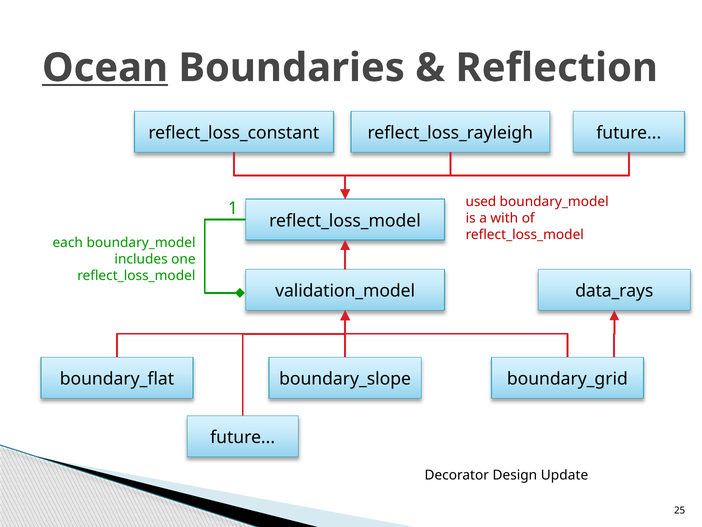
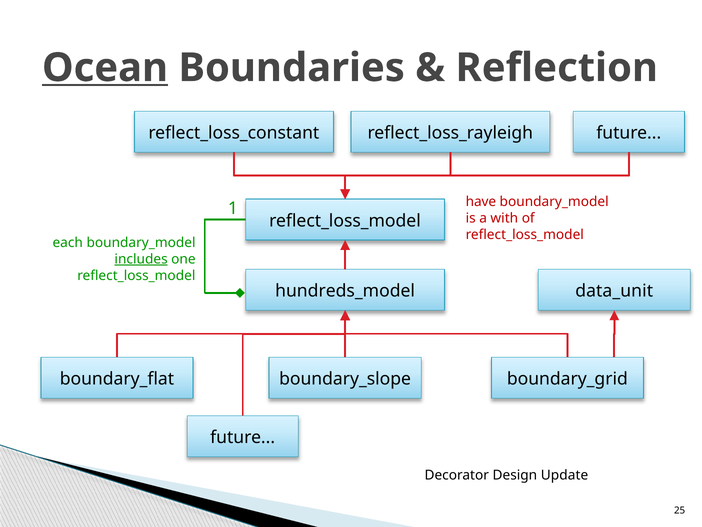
used: used -> have
includes underline: none -> present
validation_model: validation_model -> hundreds_model
data_rays: data_rays -> data_unit
